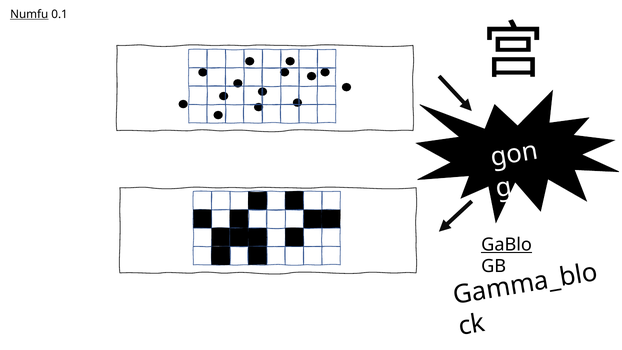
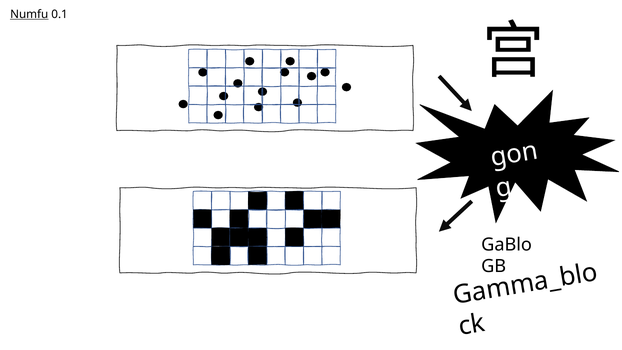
GaBlo underline: present -> none
